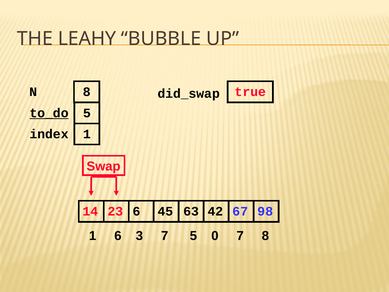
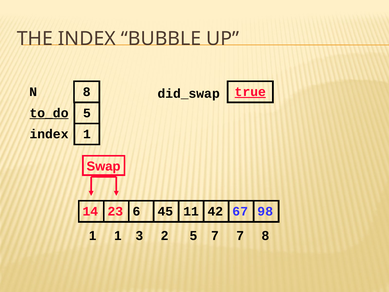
THE LEAHY: LEAHY -> INDEX
true underline: none -> present
63: 63 -> 11
1 6: 6 -> 1
3 7: 7 -> 2
5 0: 0 -> 7
